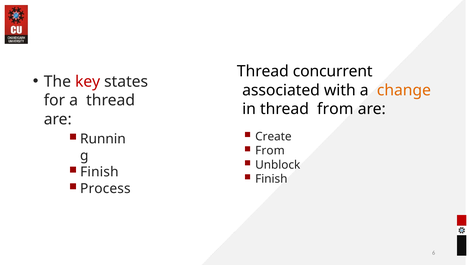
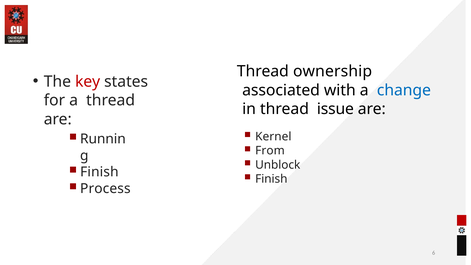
concurrent: concurrent -> ownership
change colour: orange -> blue
thread from: from -> issue
Create: Create -> Kernel
